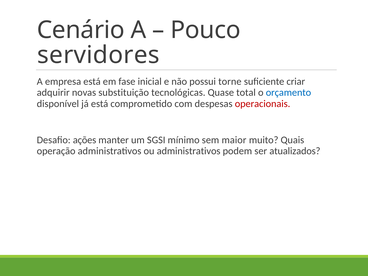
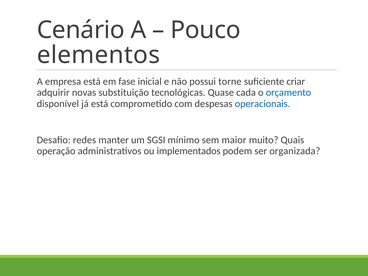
servidores: servidores -> elementos
total: total -> cada
operacionais colour: red -> blue
ações: ações -> redes
ou administrativos: administrativos -> implementados
atualizados: atualizados -> organizada
